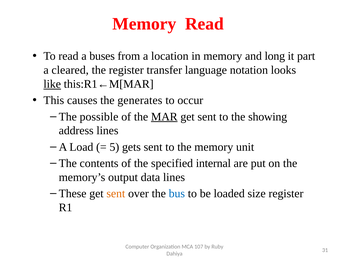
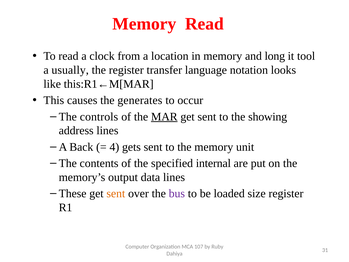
buses: buses -> clock
part: part -> tool
cleared: cleared -> usually
like underline: present -> none
possible: possible -> controls
Load: Load -> Back
5: 5 -> 4
bus colour: blue -> purple
